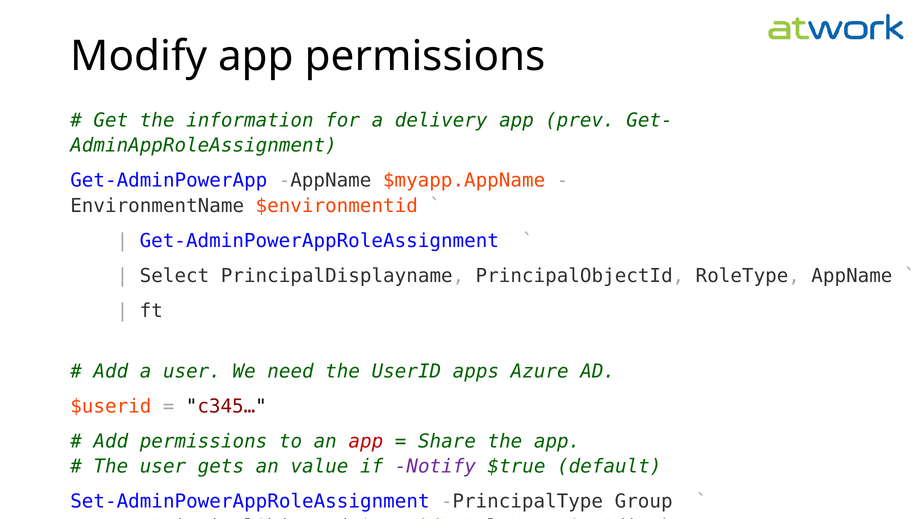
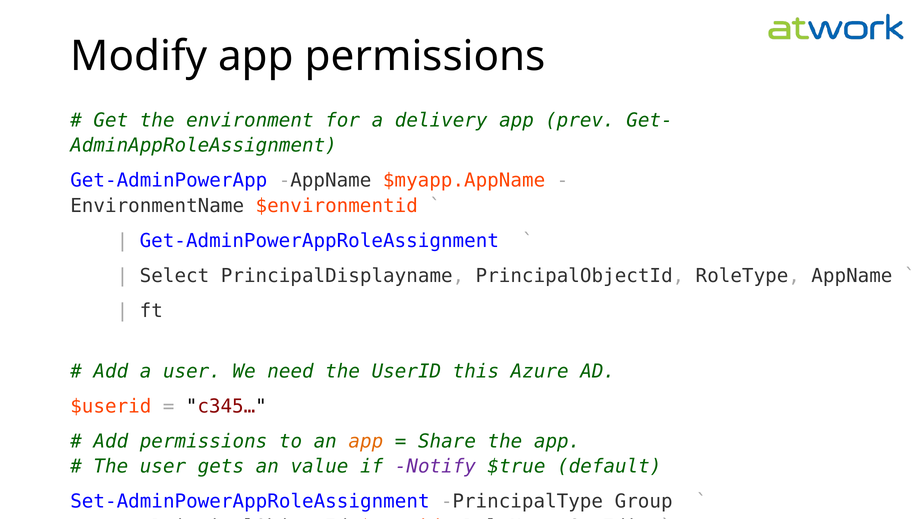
information: information -> environment
apps: apps -> this
app at (366, 441) colour: red -> orange
